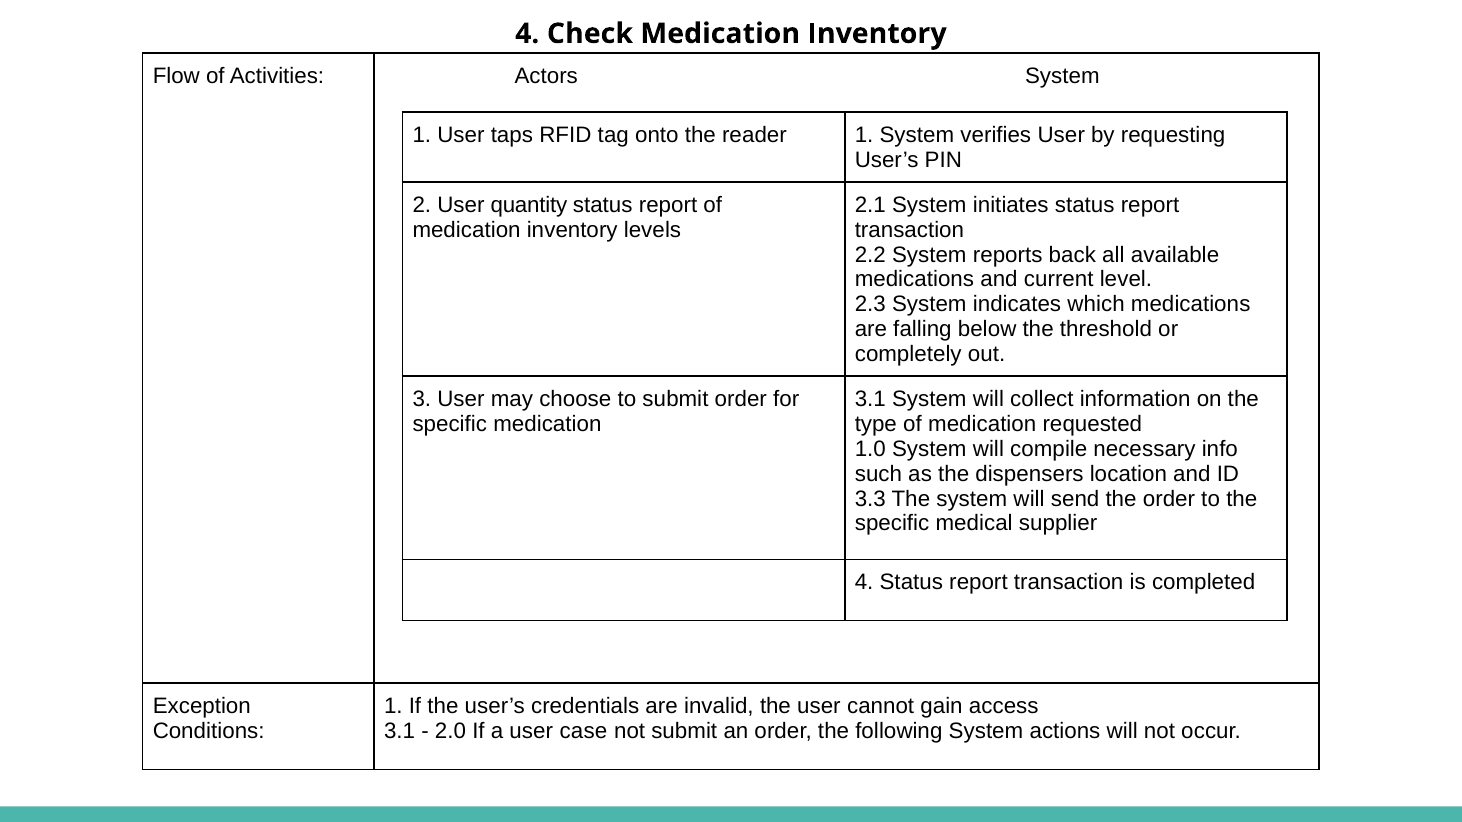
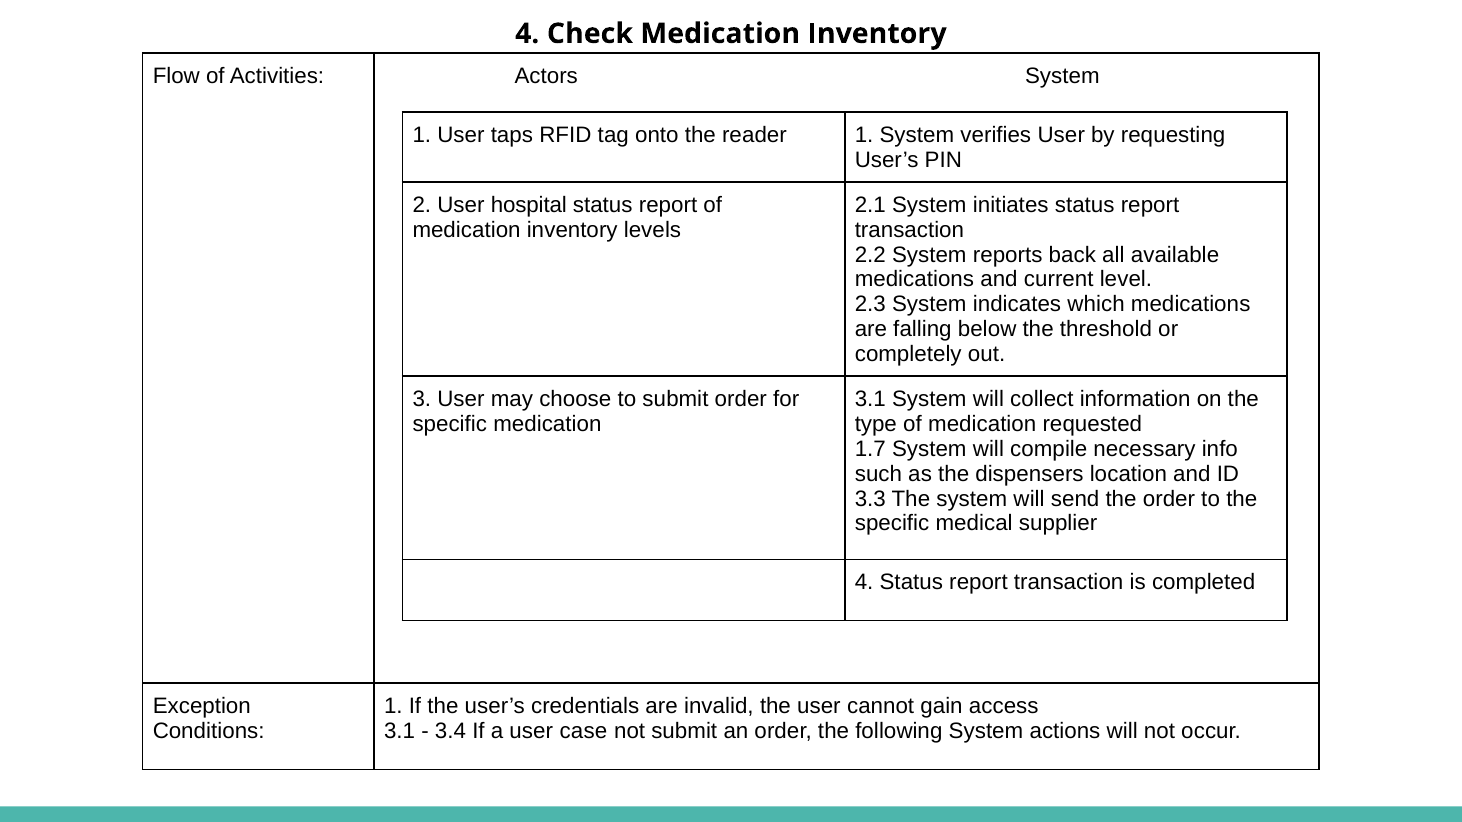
quantity: quantity -> hospital
1.0: 1.0 -> 1.7
2.0: 2.0 -> 3.4
